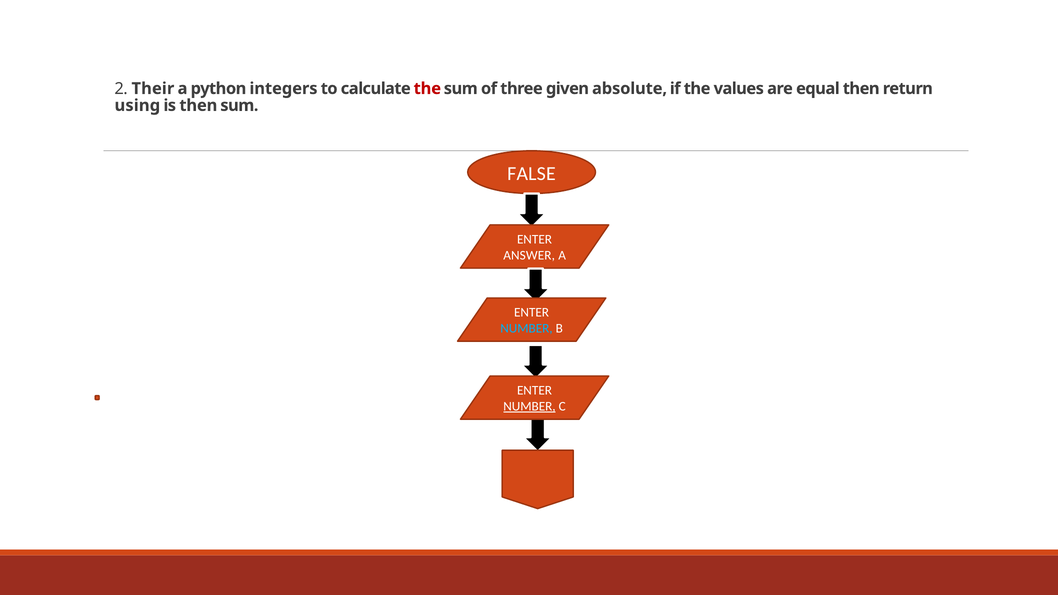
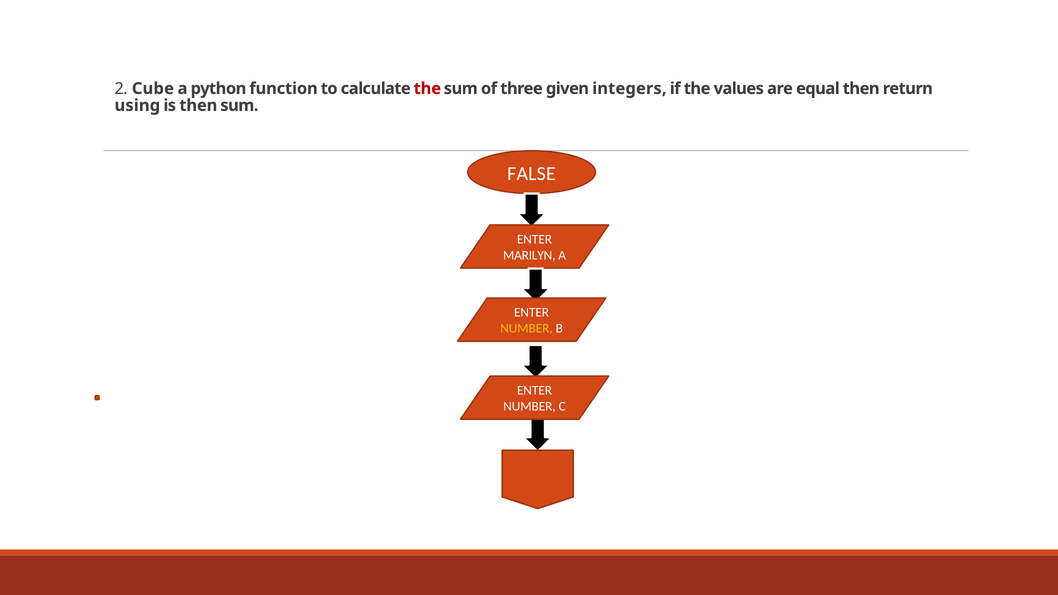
Their: Their -> Cube
integers: integers -> function
absolute: absolute -> integers
ANSWER: ANSWER -> MARILYN
NUMBER at (526, 329) colour: light blue -> yellow
NUMBER at (529, 407) underline: present -> none
